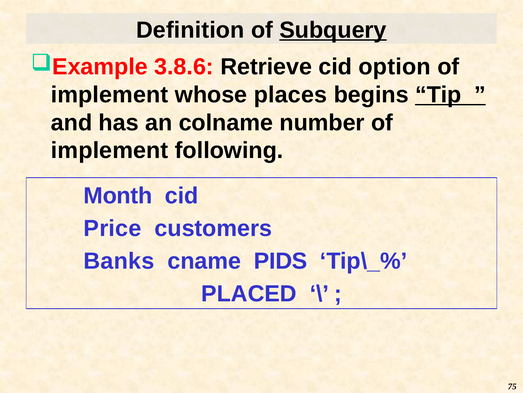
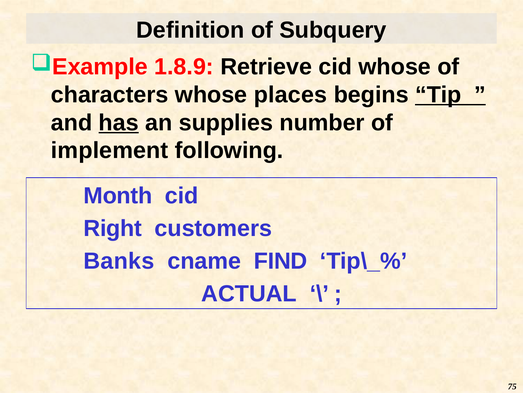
Subquery underline: present -> none
3.8.6: 3.8.6 -> 1.8.9
cid option: option -> whose
implement at (110, 95): implement -> characters
has underline: none -> present
colname: colname -> supplies
Price: Price -> Right
PIDS: PIDS -> FIND
PLACED: PLACED -> ACTUAL
